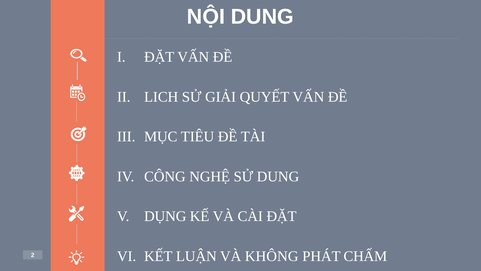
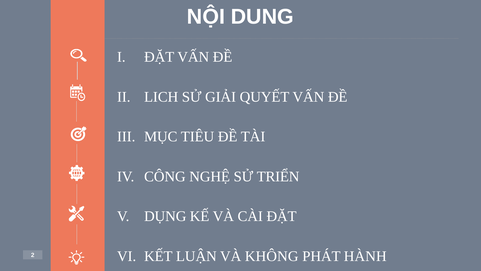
SỬ DUNG: DUNG -> TRIỂN
CHẤM: CHẤM -> HÀNH
